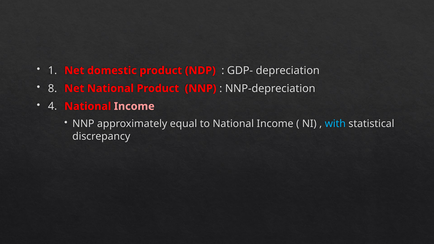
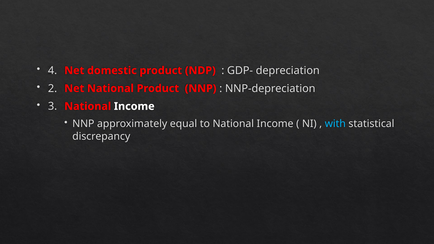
1: 1 -> 4
8: 8 -> 2
4: 4 -> 3
Income at (134, 106) colour: pink -> white
